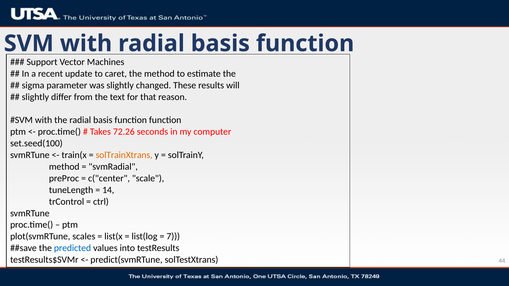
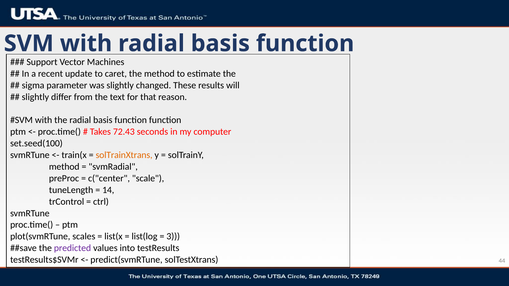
72.26: 72.26 -> 72.43
7: 7 -> 3
predicted colour: blue -> purple
